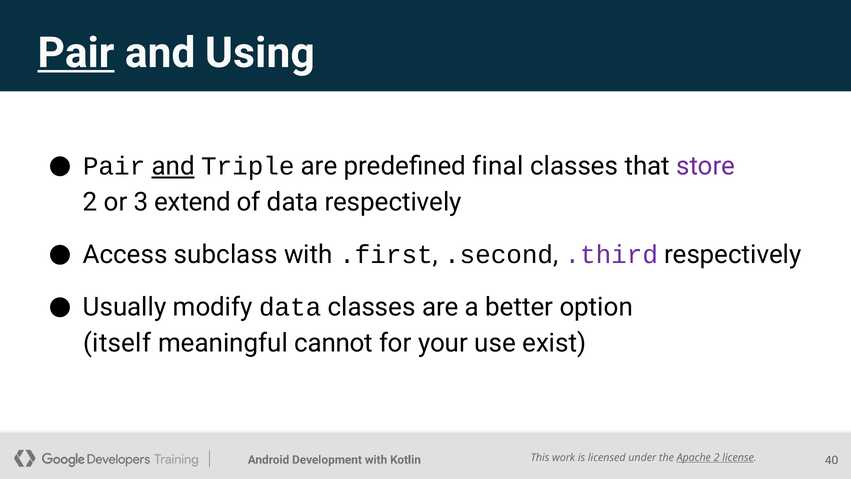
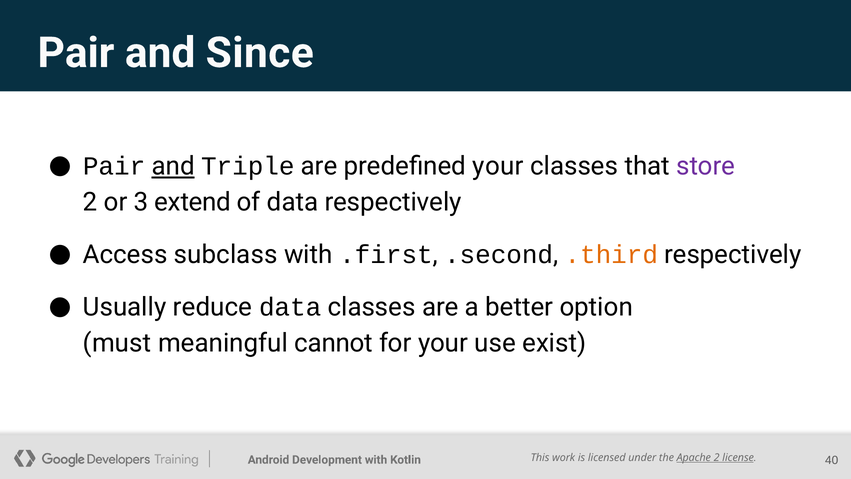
Pair at (76, 53) underline: present -> none
Using: Using -> Since
predefined final: final -> your
.third colour: purple -> orange
modify: modify -> reduce
itself: itself -> must
